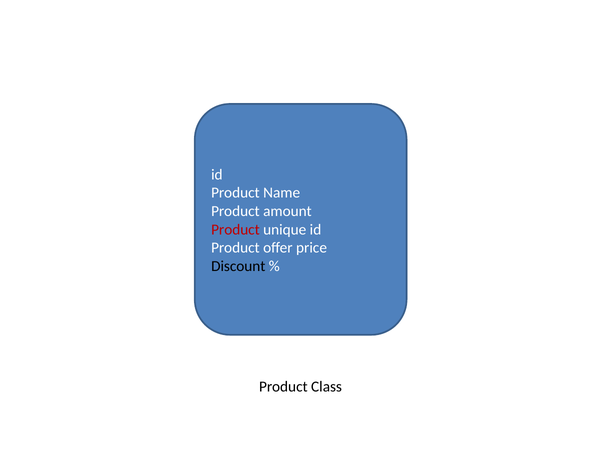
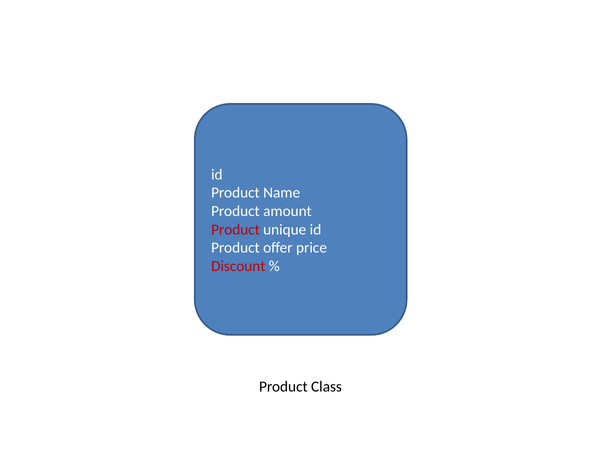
Discount colour: black -> red
